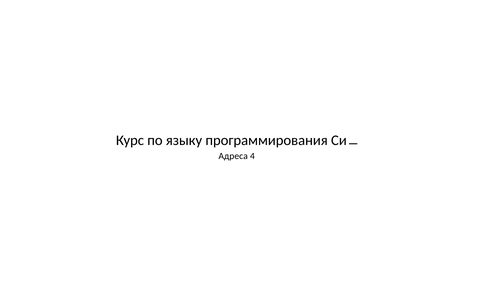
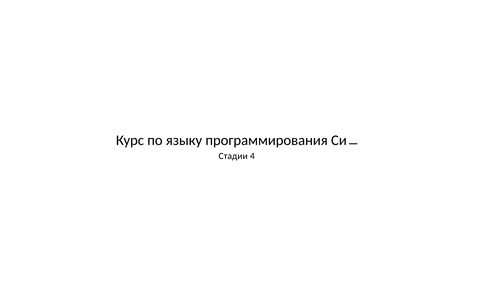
Адреса: Адреса -> Стадии
